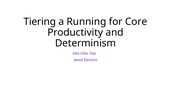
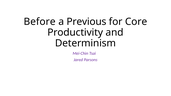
Tiering: Tiering -> Before
Running: Running -> Previous
